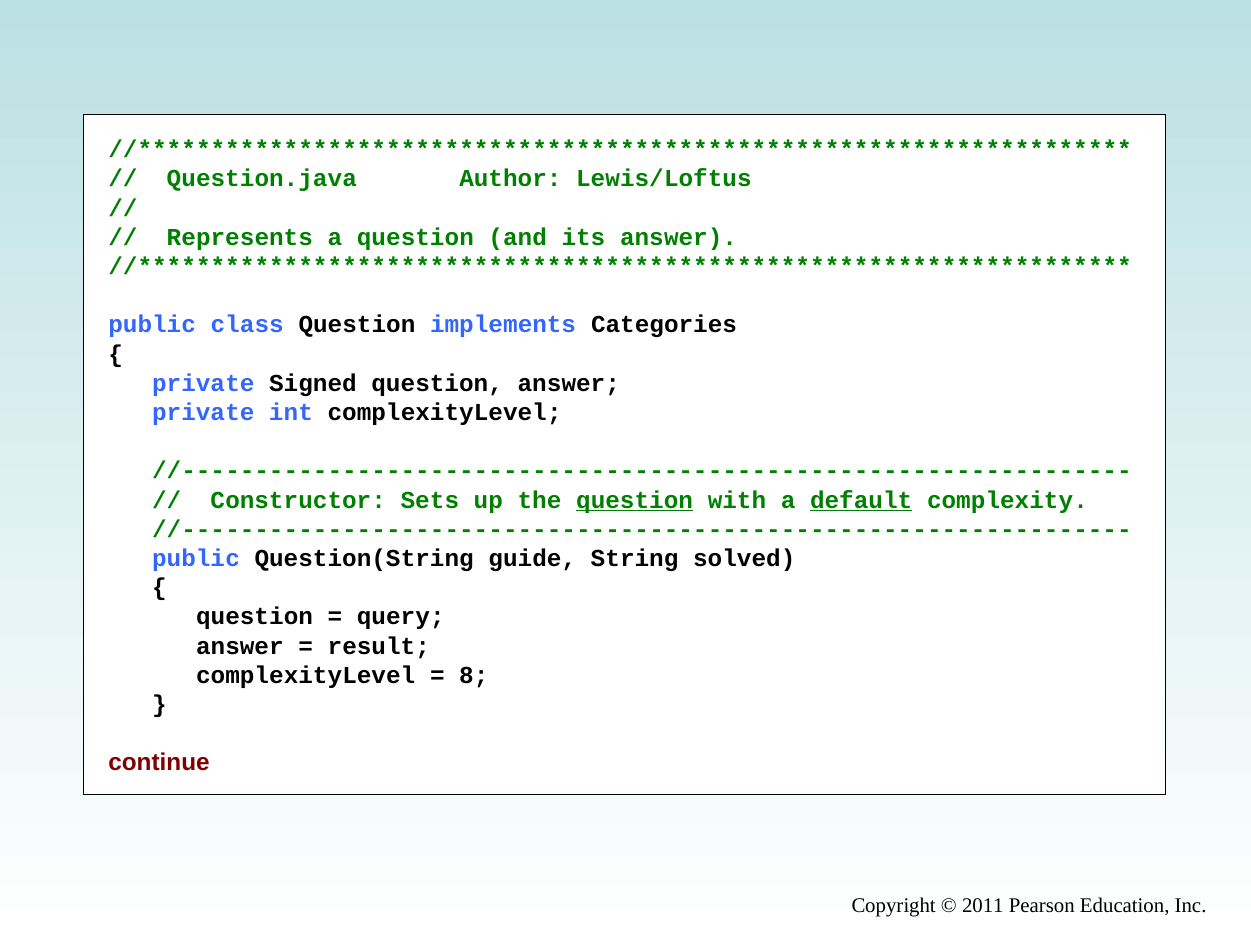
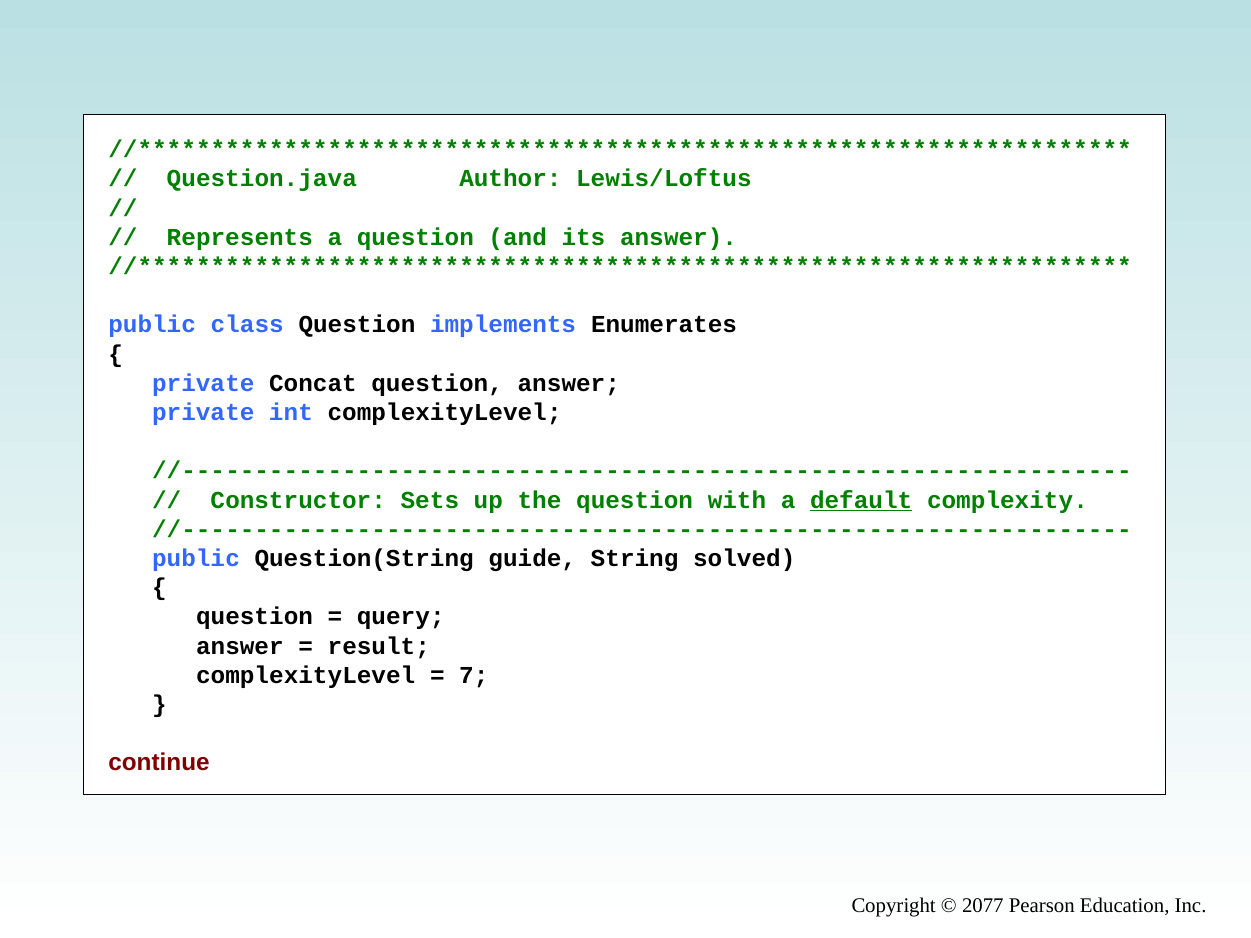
Categories: Categories -> Enumerates
Signed: Signed -> Concat
question at (635, 500) underline: present -> none
8: 8 -> 7
2011: 2011 -> 2077
